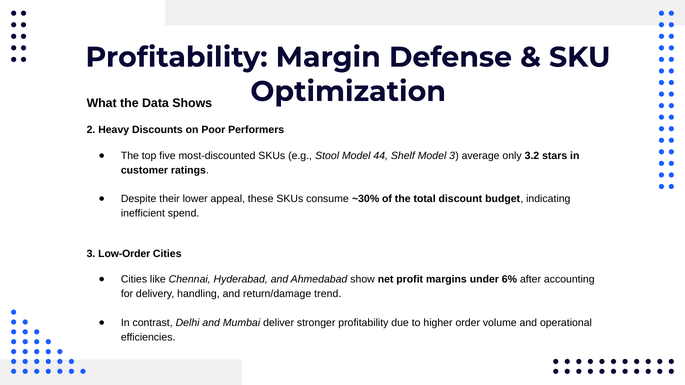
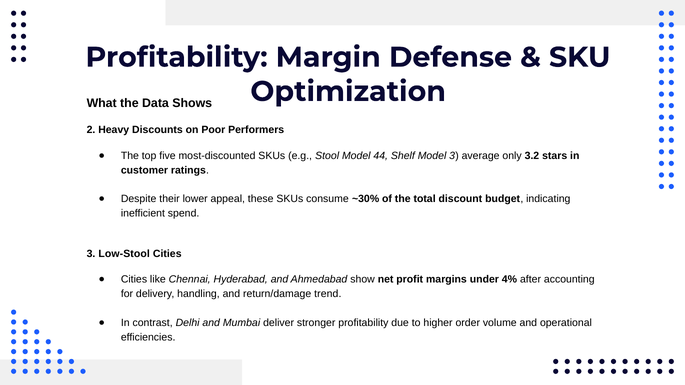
Low-Order: Low-Order -> Low-Stool
6%: 6% -> 4%
